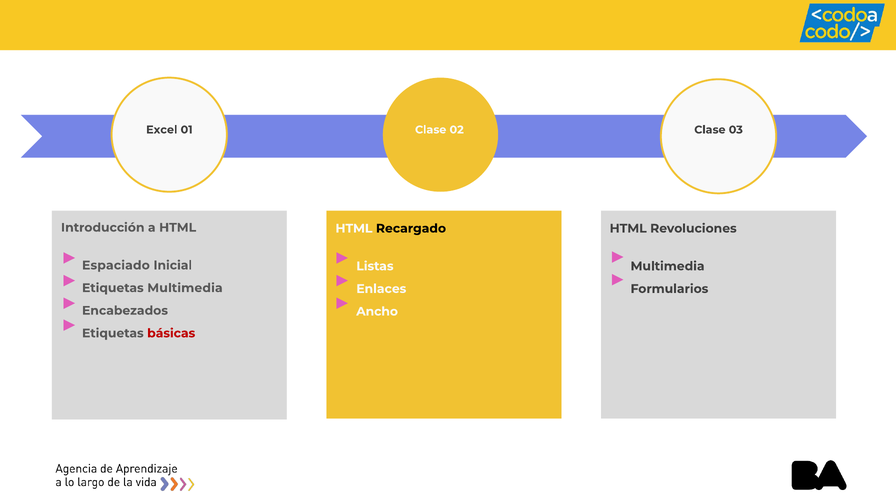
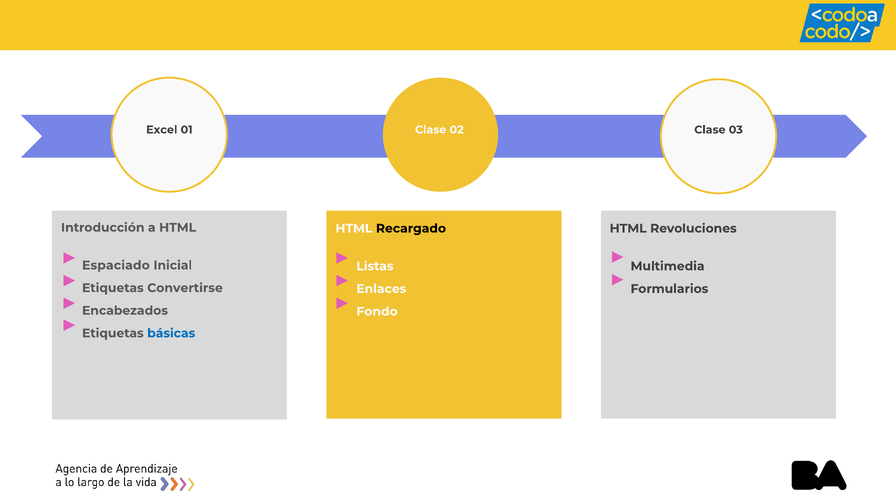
Etiquetas Multimedia: Multimedia -> Convertirse
Ancho: Ancho -> Fondo
básicas colour: red -> blue
